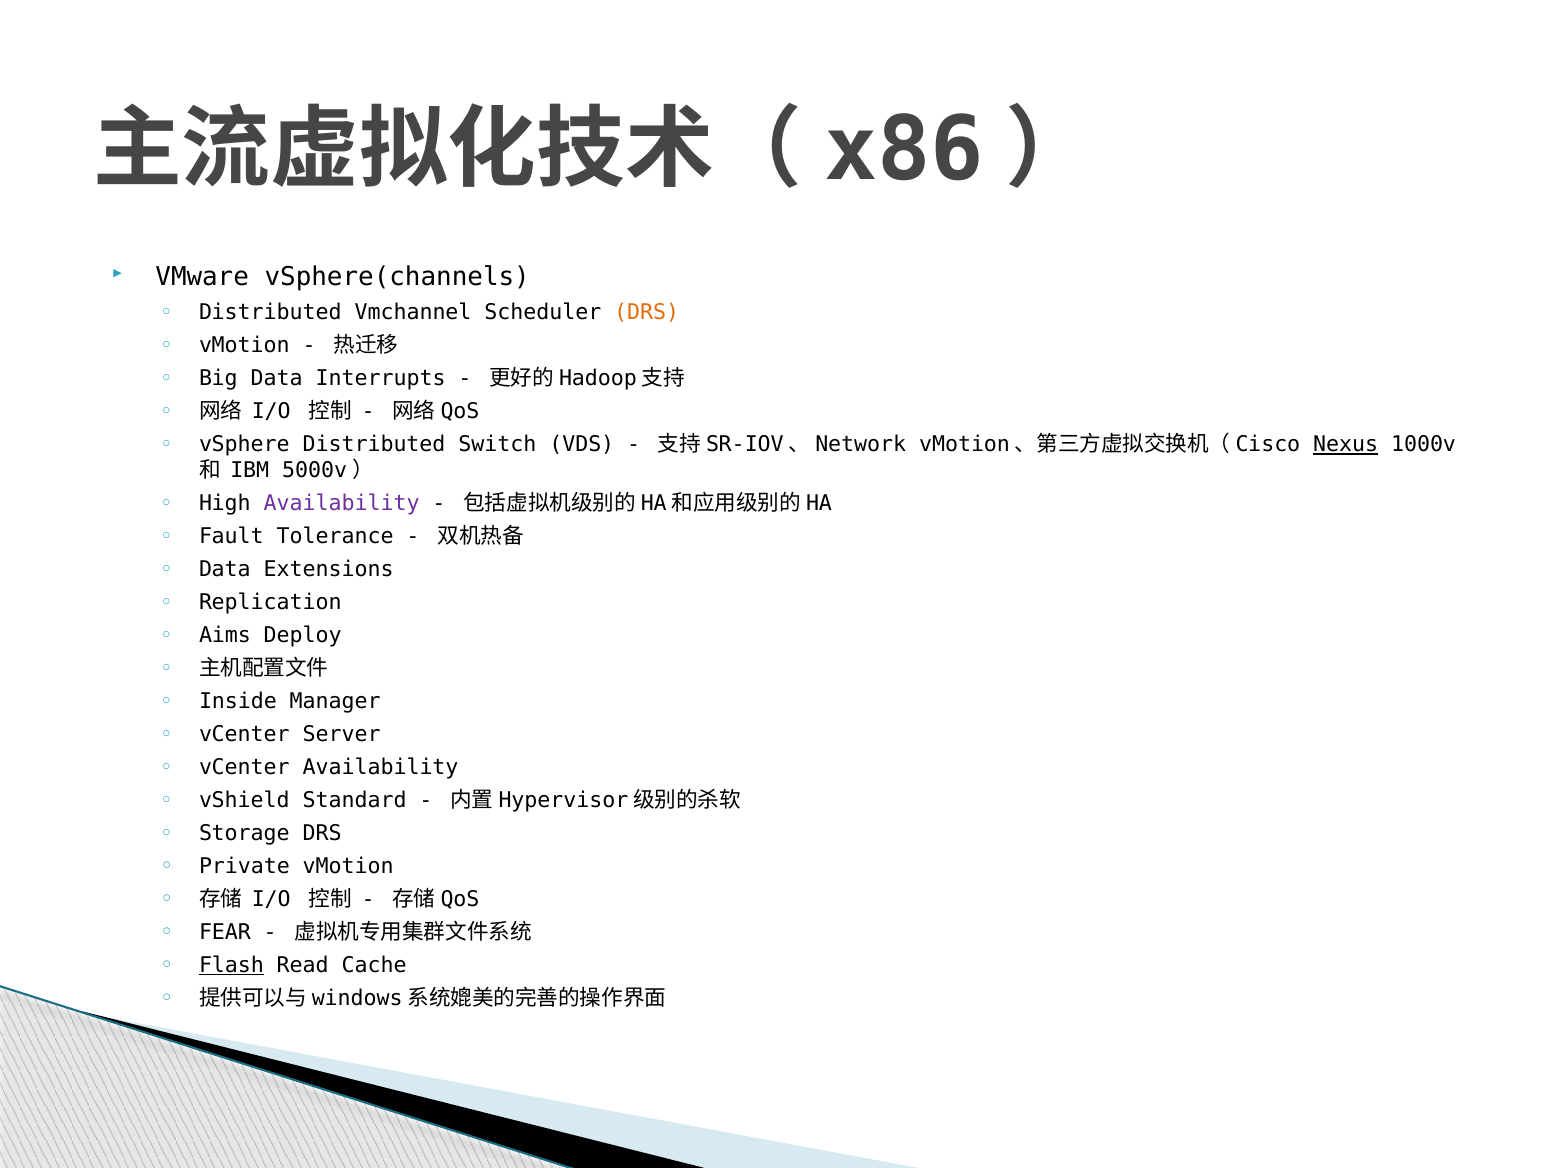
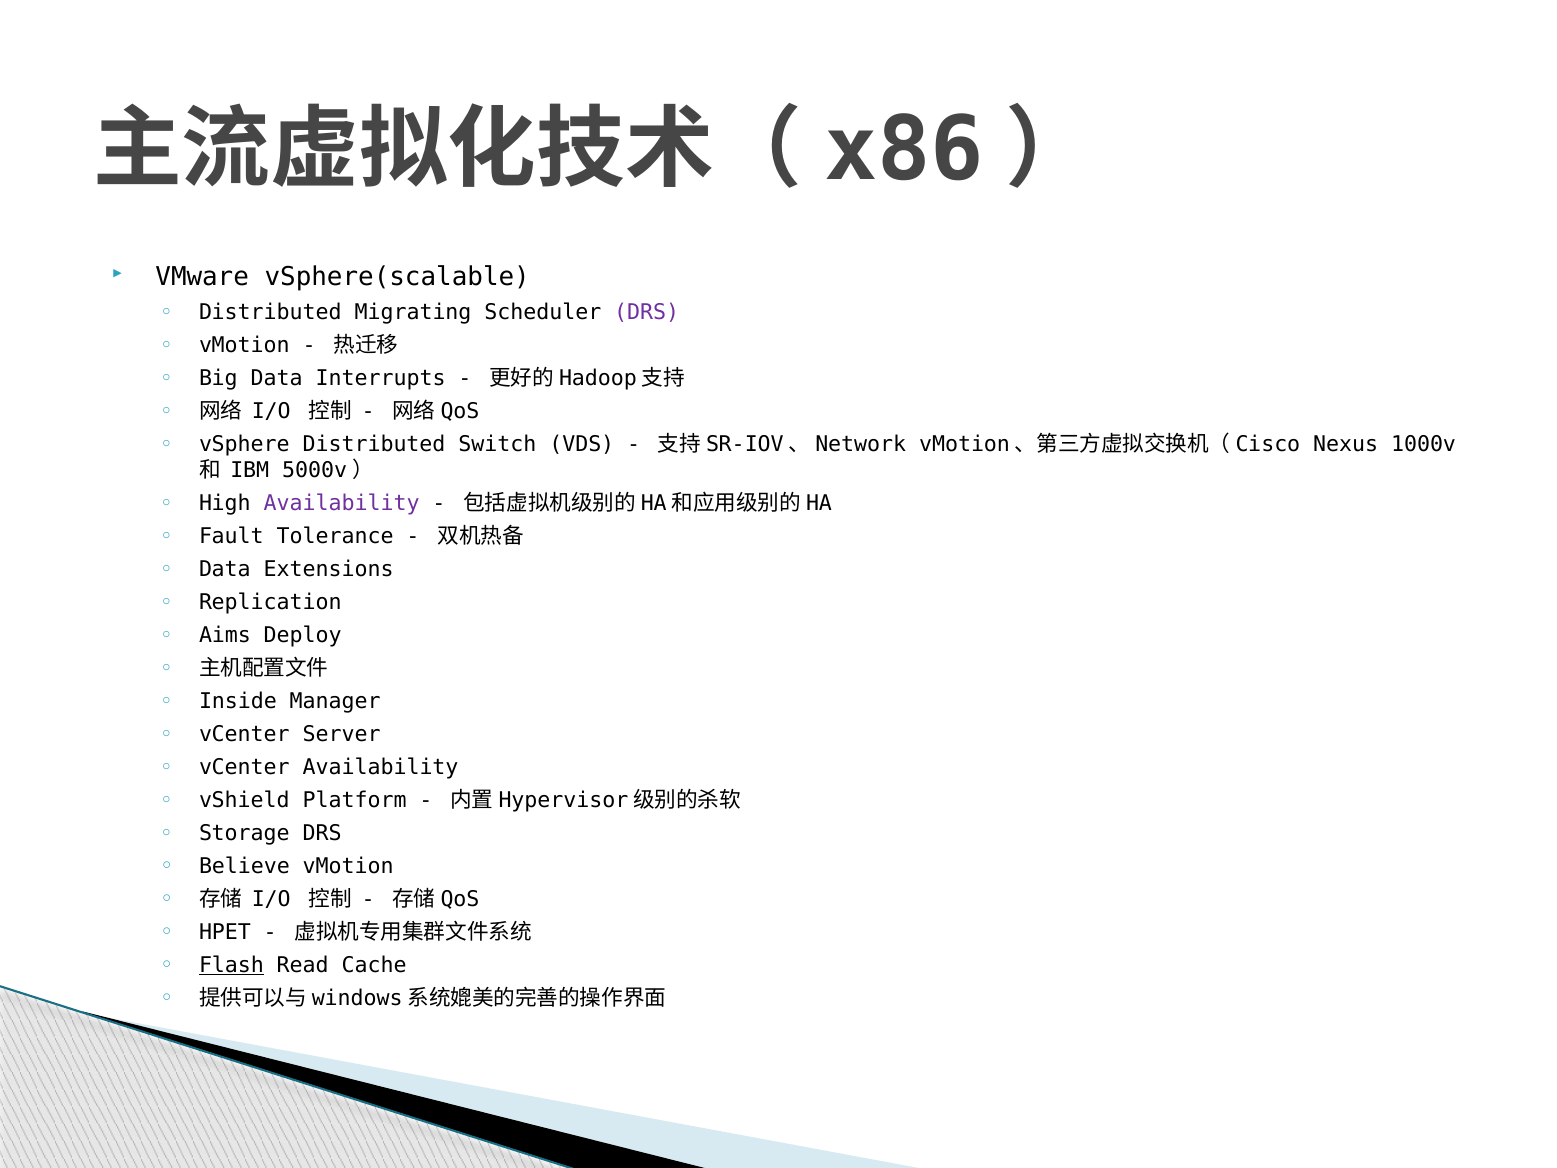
vSphere(channels: vSphere(channels -> vSphere(scalable
Vmchannel: Vmchannel -> Migrating
DRS at (647, 313) colour: orange -> purple
Nexus underline: present -> none
Standard: Standard -> Platform
Private: Private -> Believe
FEAR: FEAR -> HPET
